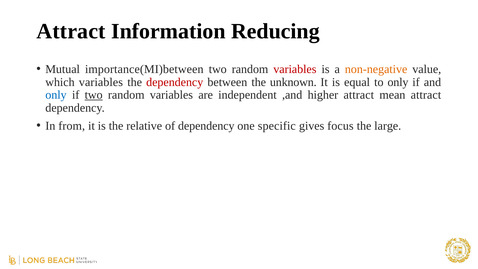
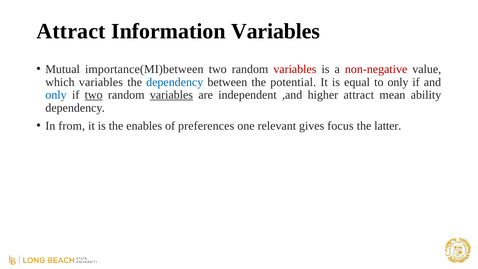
Information Reducing: Reducing -> Variables
non-negative colour: orange -> red
dependency at (175, 82) colour: red -> blue
unknown: unknown -> potential
variables at (171, 95) underline: none -> present
mean attract: attract -> ability
relative: relative -> enables
of dependency: dependency -> preferences
specific: specific -> relevant
large: large -> latter
